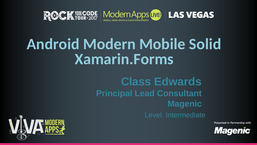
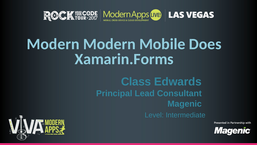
Android at (53, 44): Android -> Modern
Solid: Solid -> Does
